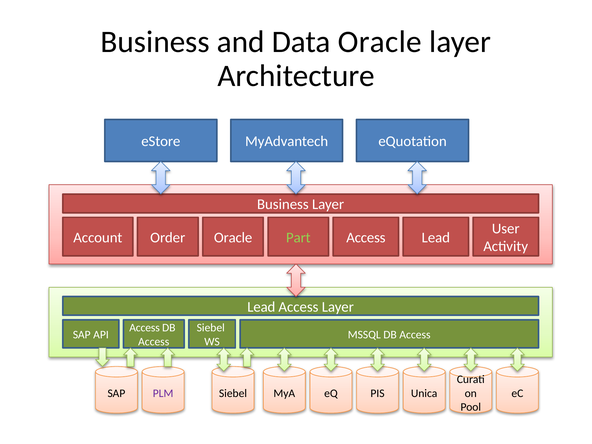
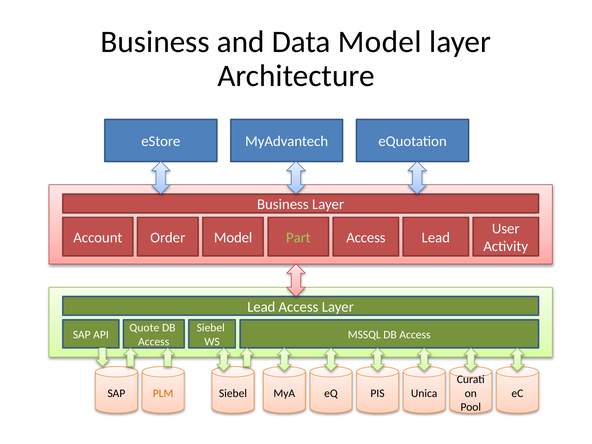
Data Oracle: Oracle -> Model
Oracle at (233, 238): Oracle -> Model
Access at (145, 328): Access -> Quote
PLM colour: purple -> orange
